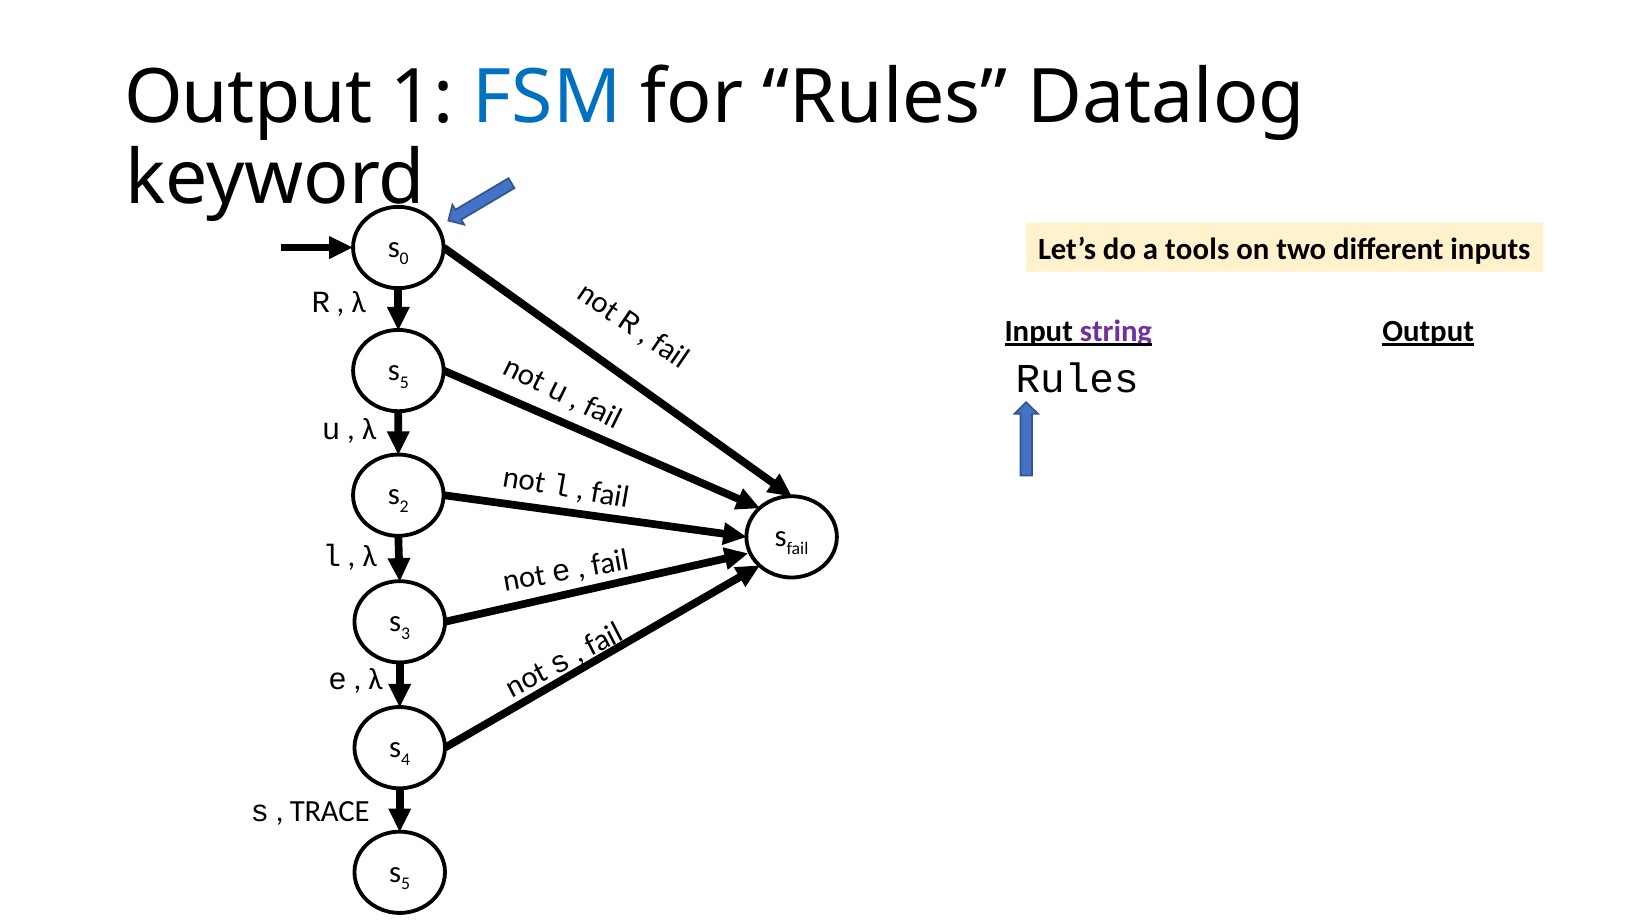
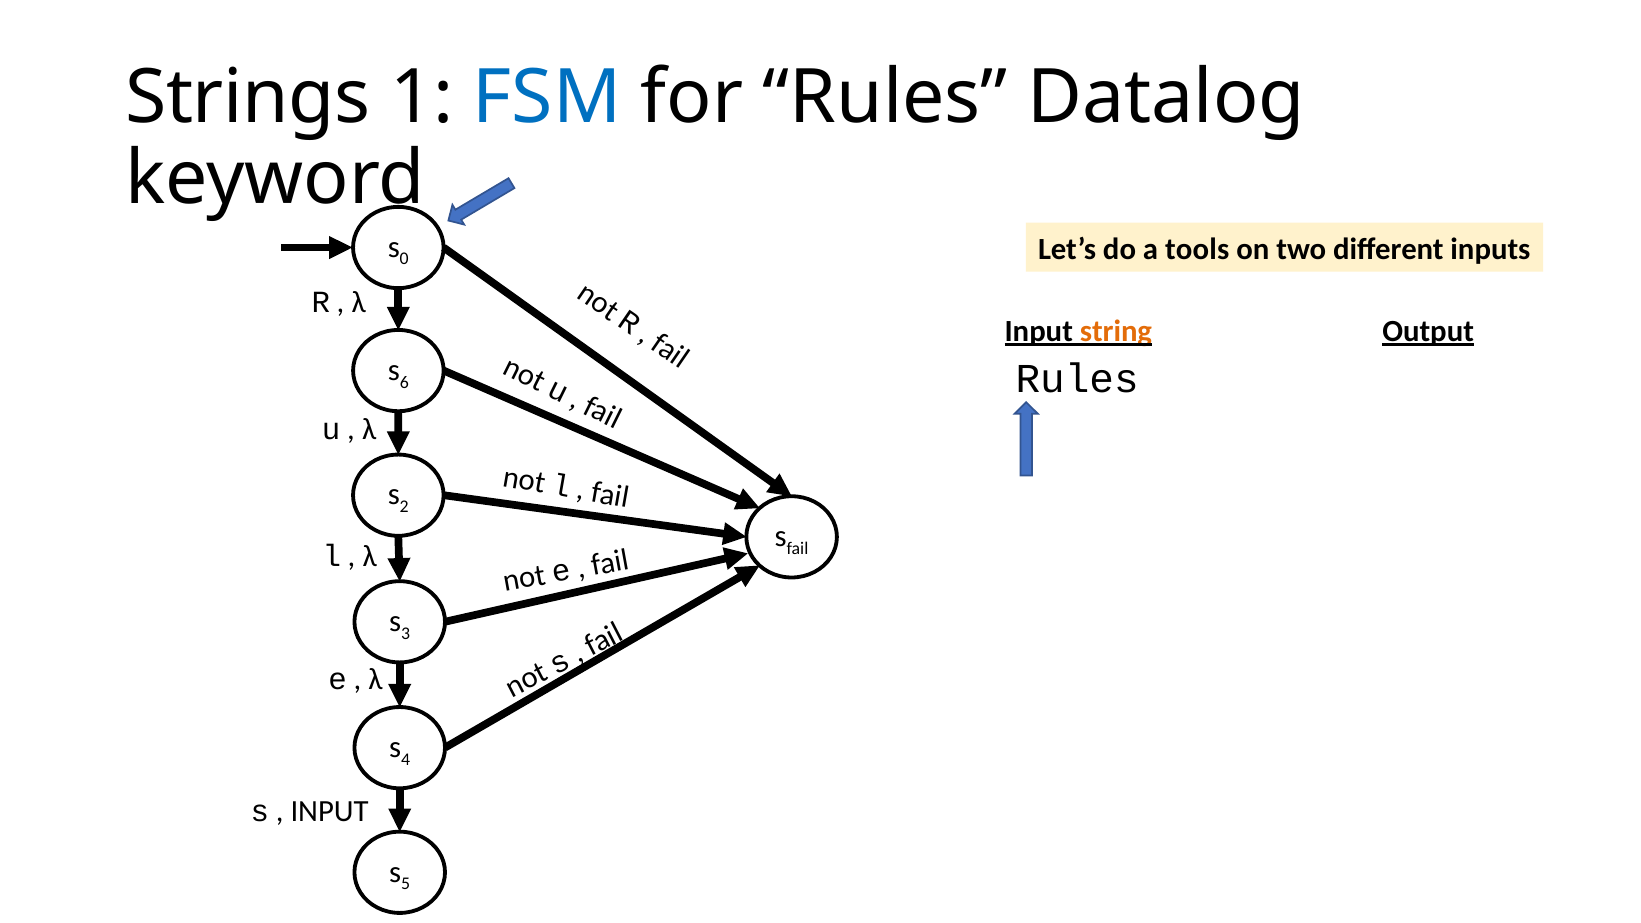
Output at (248, 97): Output -> Strings
string colour: purple -> orange
5 at (404, 382): 5 -> 6
TRACE at (330, 812): TRACE -> INPUT
